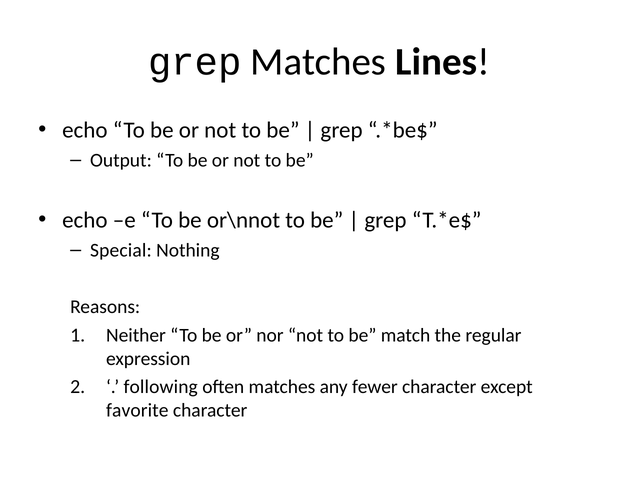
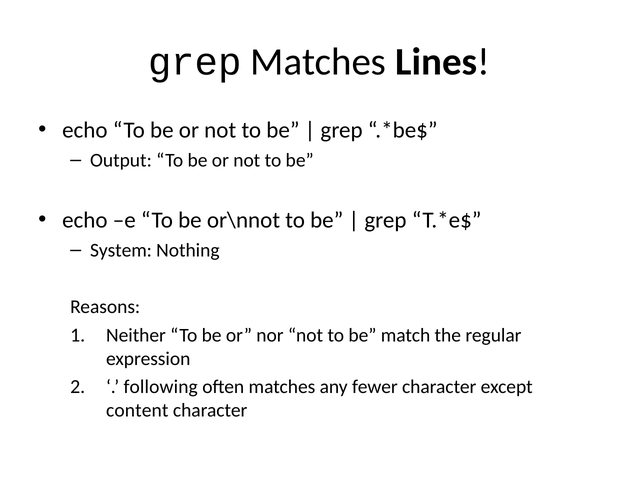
Special: Special -> System
favorite: favorite -> content
